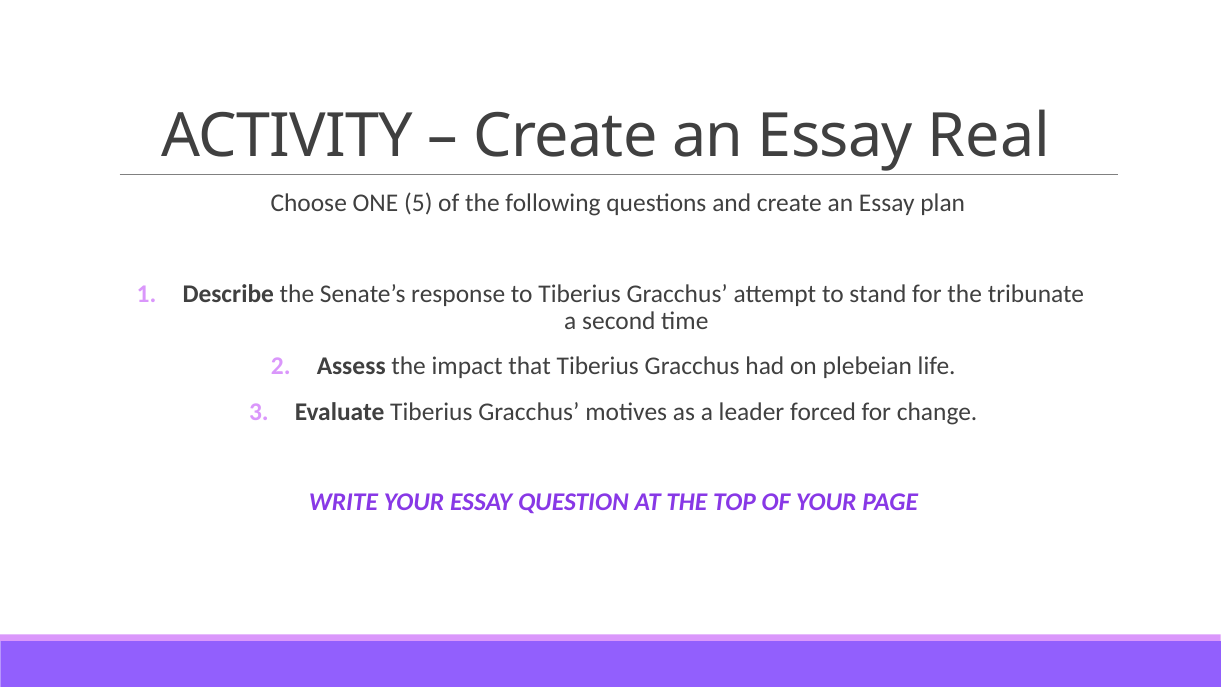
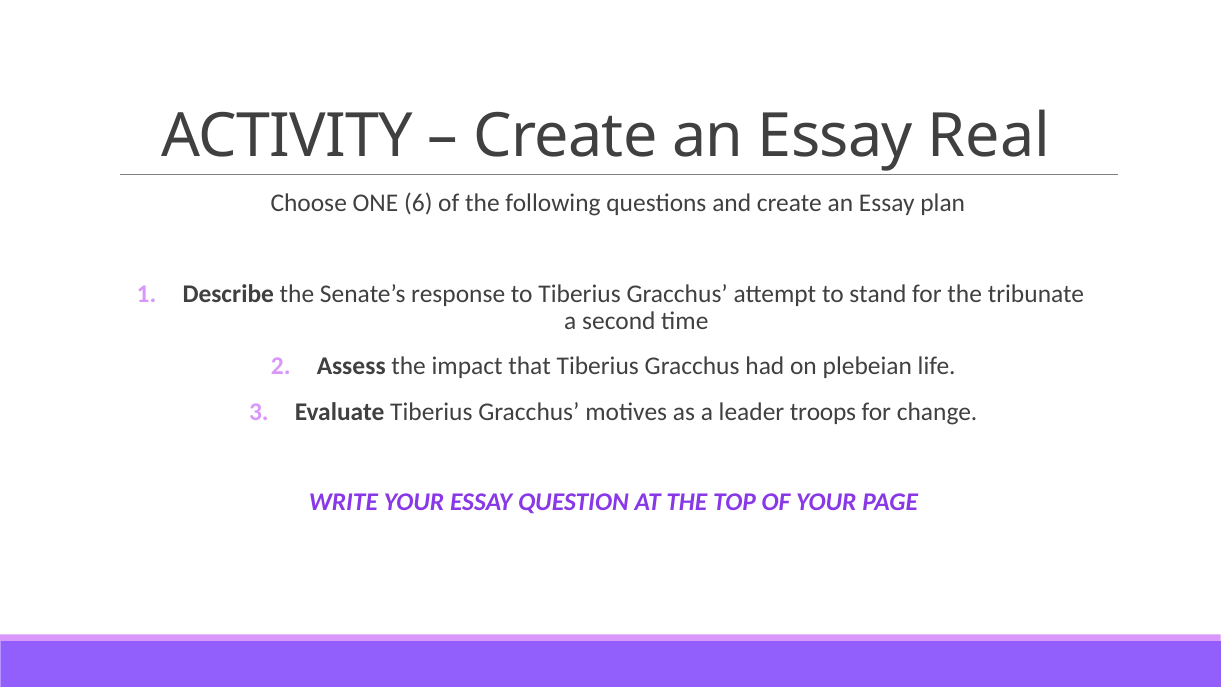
5: 5 -> 6
forced: forced -> troops
